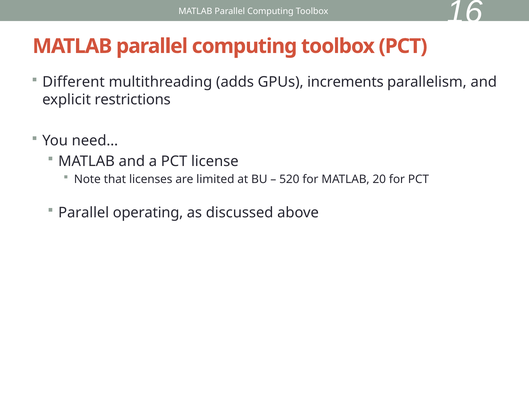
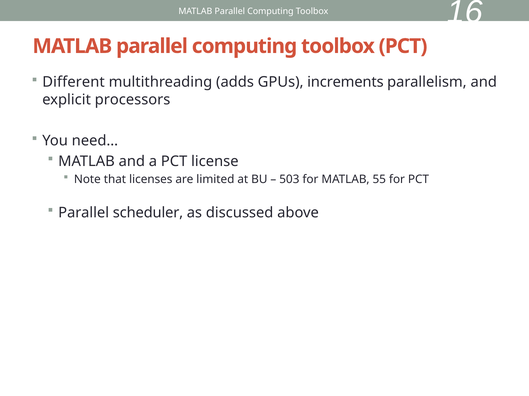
restrictions: restrictions -> processors
520: 520 -> 503
20: 20 -> 55
operating: operating -> scheduler
